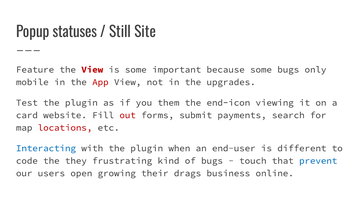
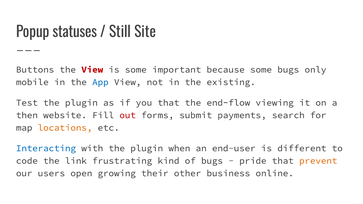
Feature: Feature -> Buttons
App colour: red -> blue
upgrades: upgrades -> existing
you them: them -> that
end-icon: end-icon -> end-flow
card: card -> then
locations colour: red -> orange
they: they -> link
touch: touch -> pride
prevent colour: blue -> orange
drags: drags -> other
